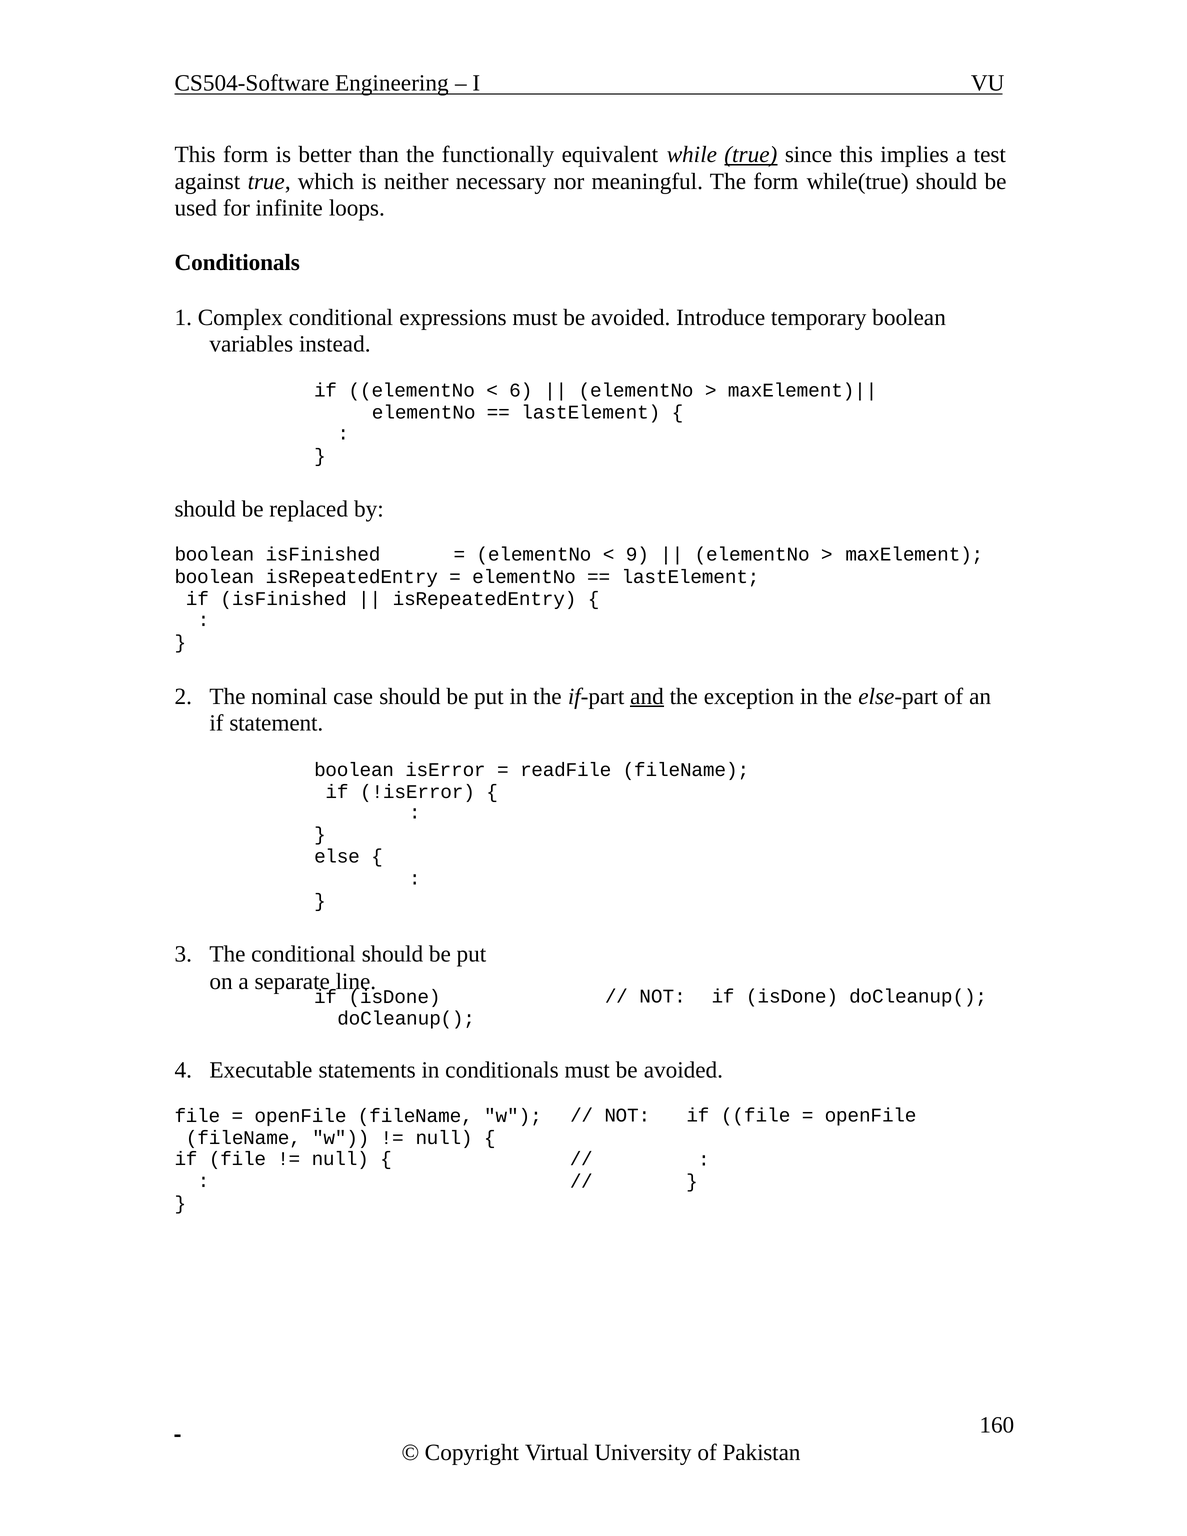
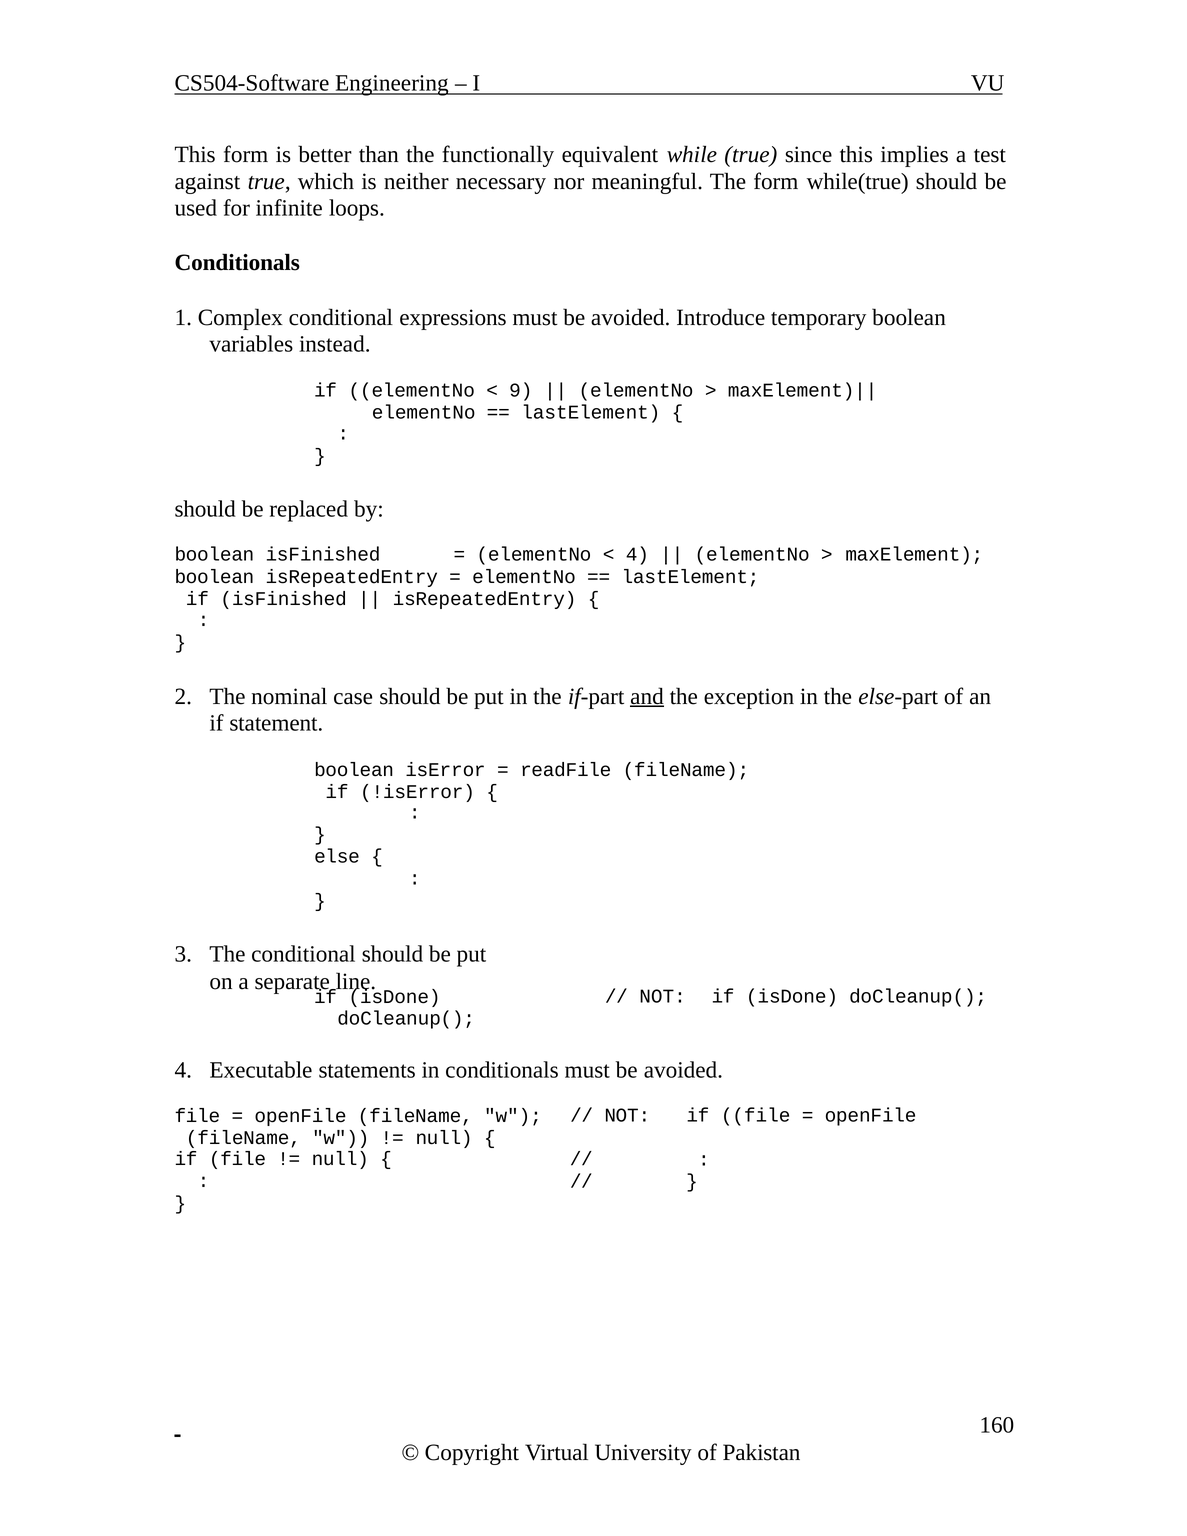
true at (751, 155) underline: present -> none
6: 6 -> 9
9 at (637, 554): 9 -> 4
